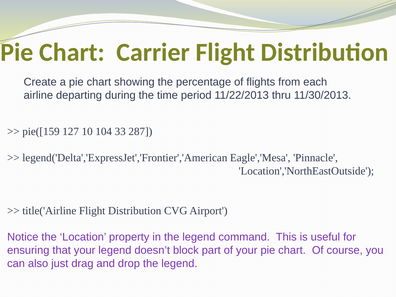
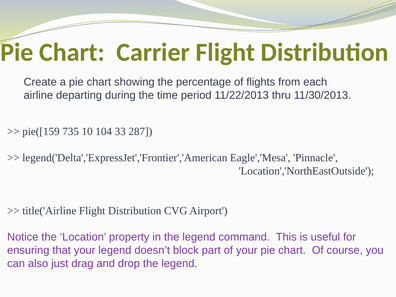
127: 127 -> 735
